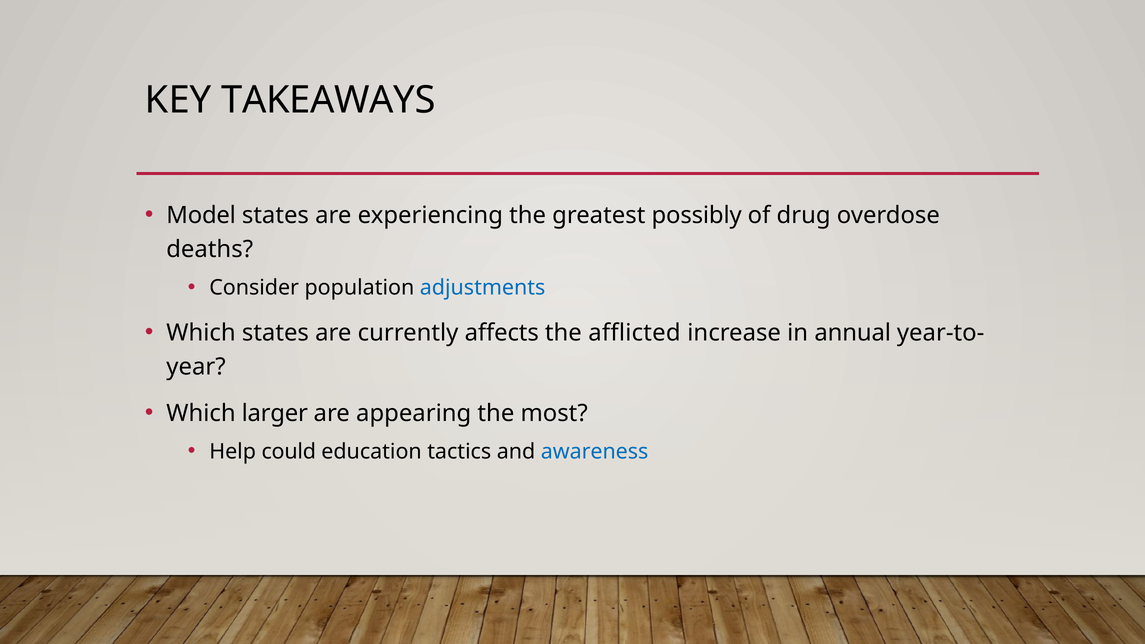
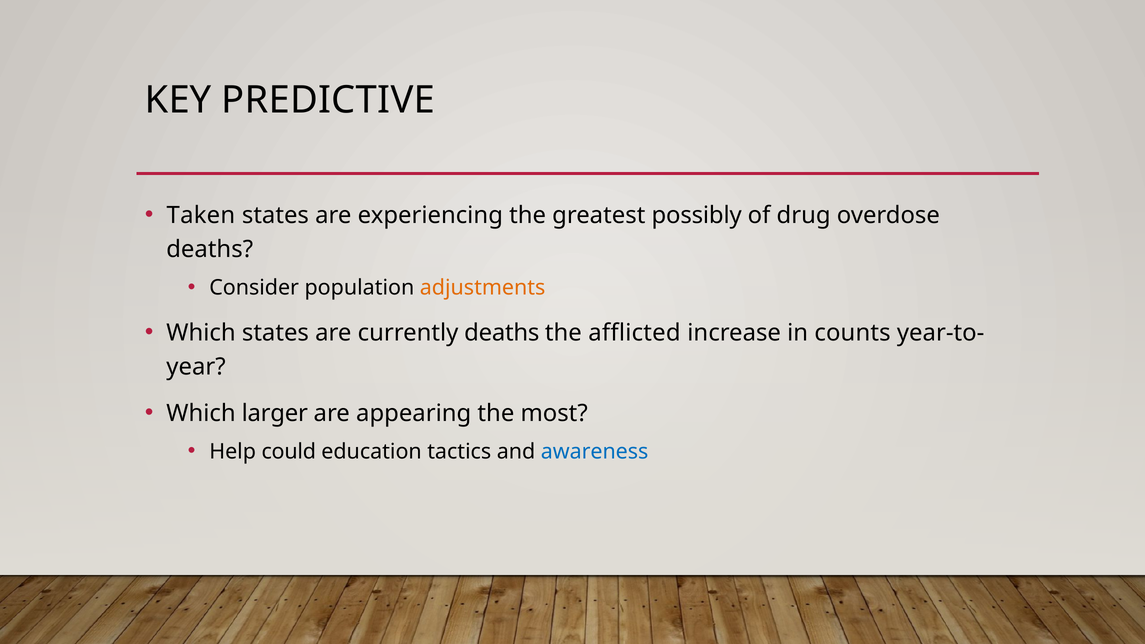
TAKEAWAYS: TAKEAWAYS -> PREDICTIVE
Model: Model -> Taken
adjustments colour: blue -> orange
currently affects: affects -> deaths
annual: annual -> counts
